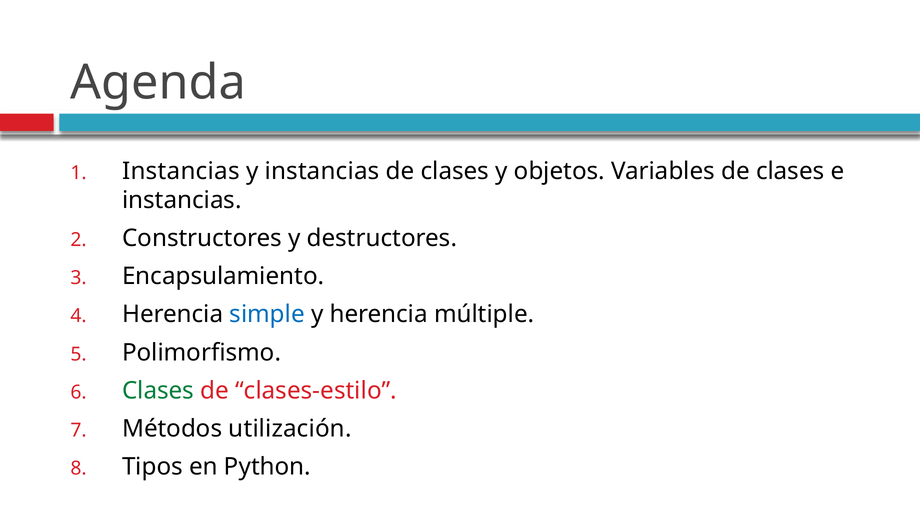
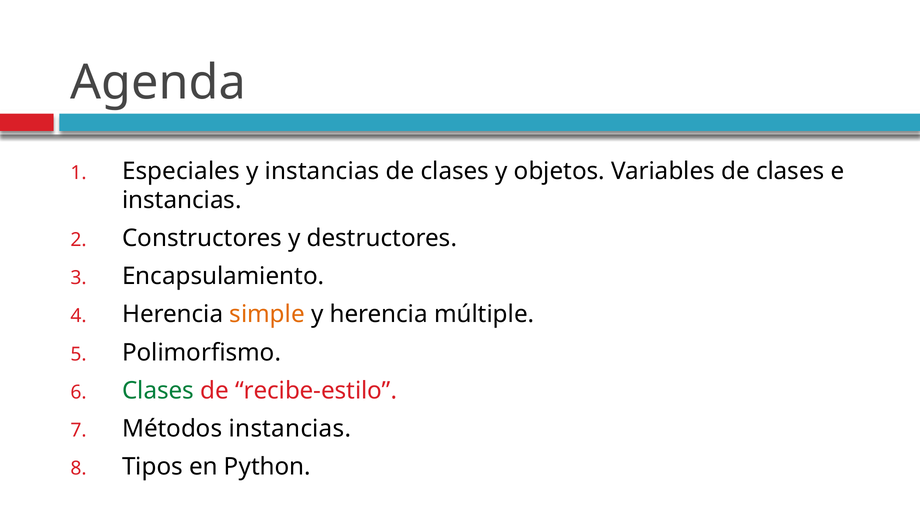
Instancias at (181, 171): Instancias -> Especiales
simple colour: blue -> orange
clases-estilo: clases-estilo -> recibe-estilo
Métodos utilización: utilización -> instancias
